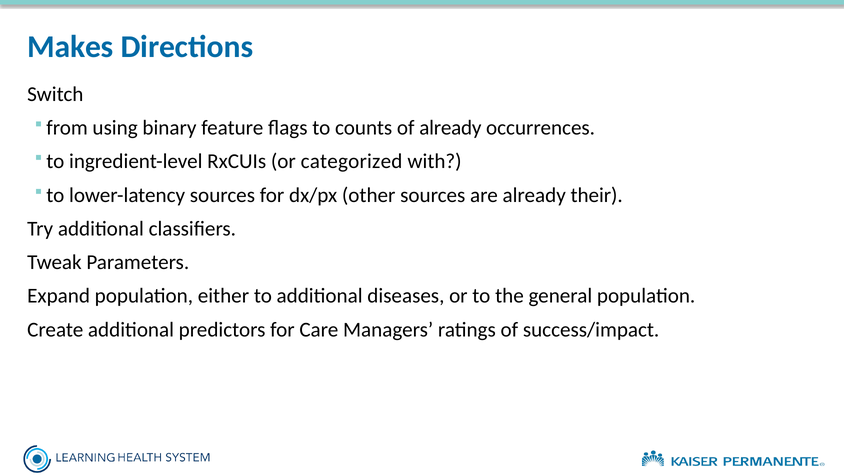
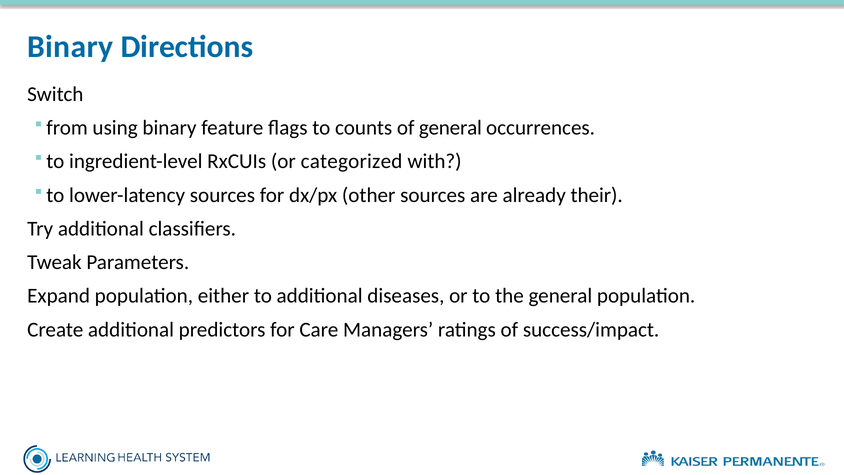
Makes at (70, 47): Makes -> Binary
of already: already -> general
